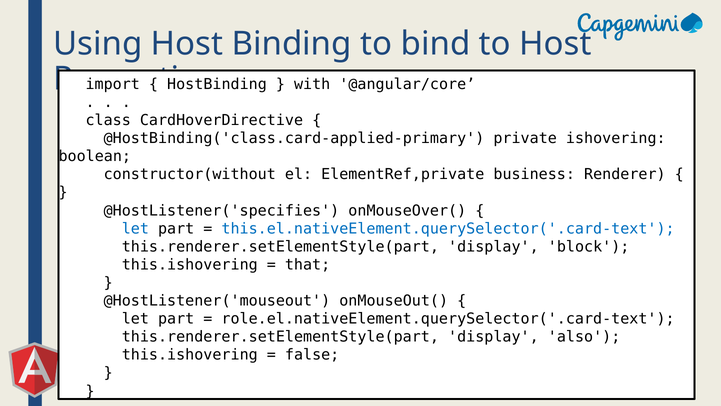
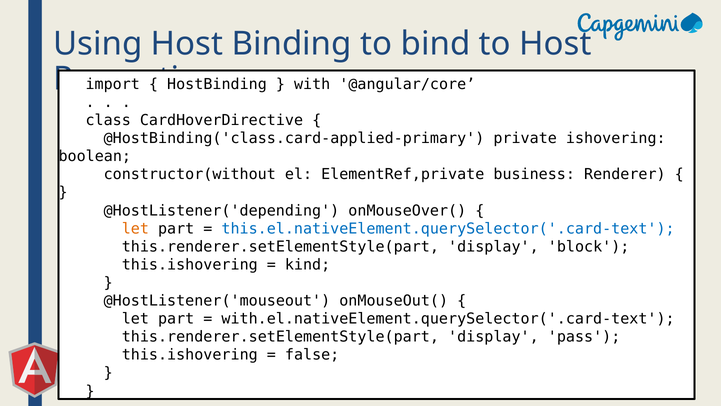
@HostListener('specifies: @HostListener('specifies -> @HostListener('depending
let at (135, 228) colour: blue -> orange
that: that -> kind
role.el.nativeElement.querySelector('.card-text: role.el.nativeElement.querySelector('.card-text -> with.el.nativeElement.querySelector('.card-text
also: also -> pass
